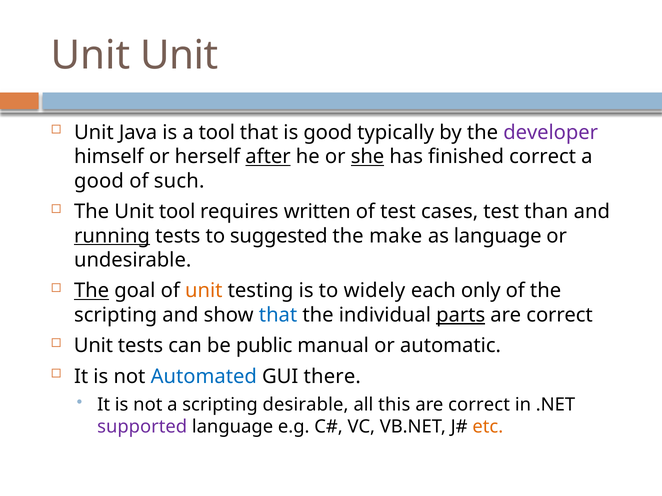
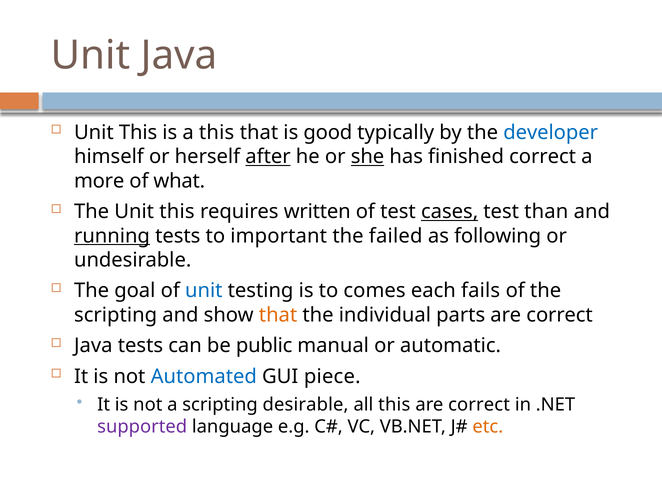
Unit Unit: Unit -> Java
Java at (138, 133): Java -> This
a tool: tool -> this
developer colour: purple -> blue
good at (99, 181): good -> more
such: such -> what
The Unit tool: tool -> this
cases underline: none -> present
suggested: suggested -> important
make: make -> failed
as language: language -> following
The at (92, 291) underline: present -> none
unit at (204, 291) colour: orange -> blue
widely: widely -> comes
only: only -> fails
that at (278, 315) colour: blue -> orange
parts underline: present -> none
Unit at (93, 346): Unit -> Java
there: there -> piece
